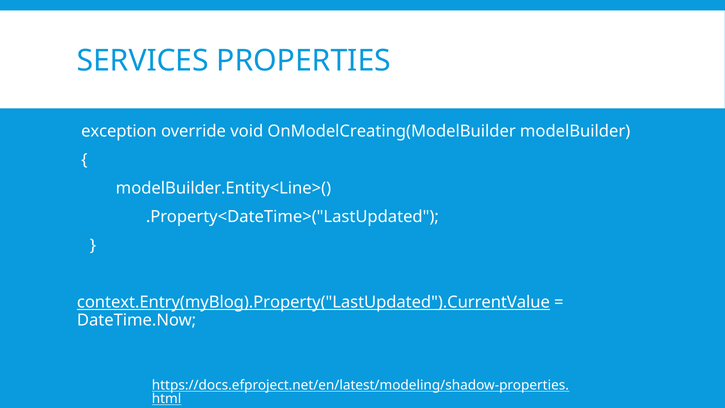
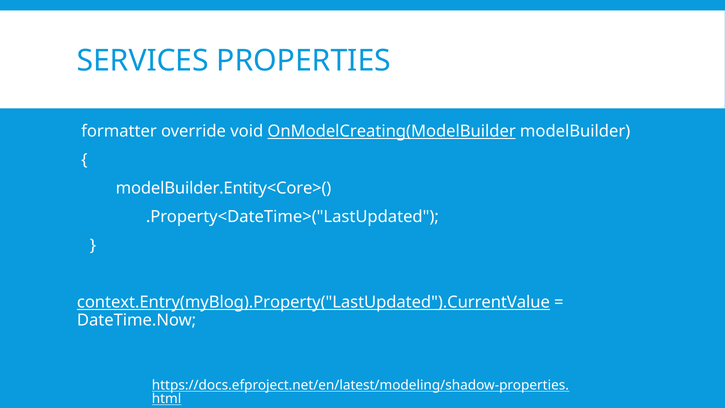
exception: exception -> formatter
OnModelCreating(ModelBuilder underline: none -> present
modelBuilder.Entity<Line>(: modelBuilder.Entity<Line>( -> modelBuilder.Entity<Core>(
